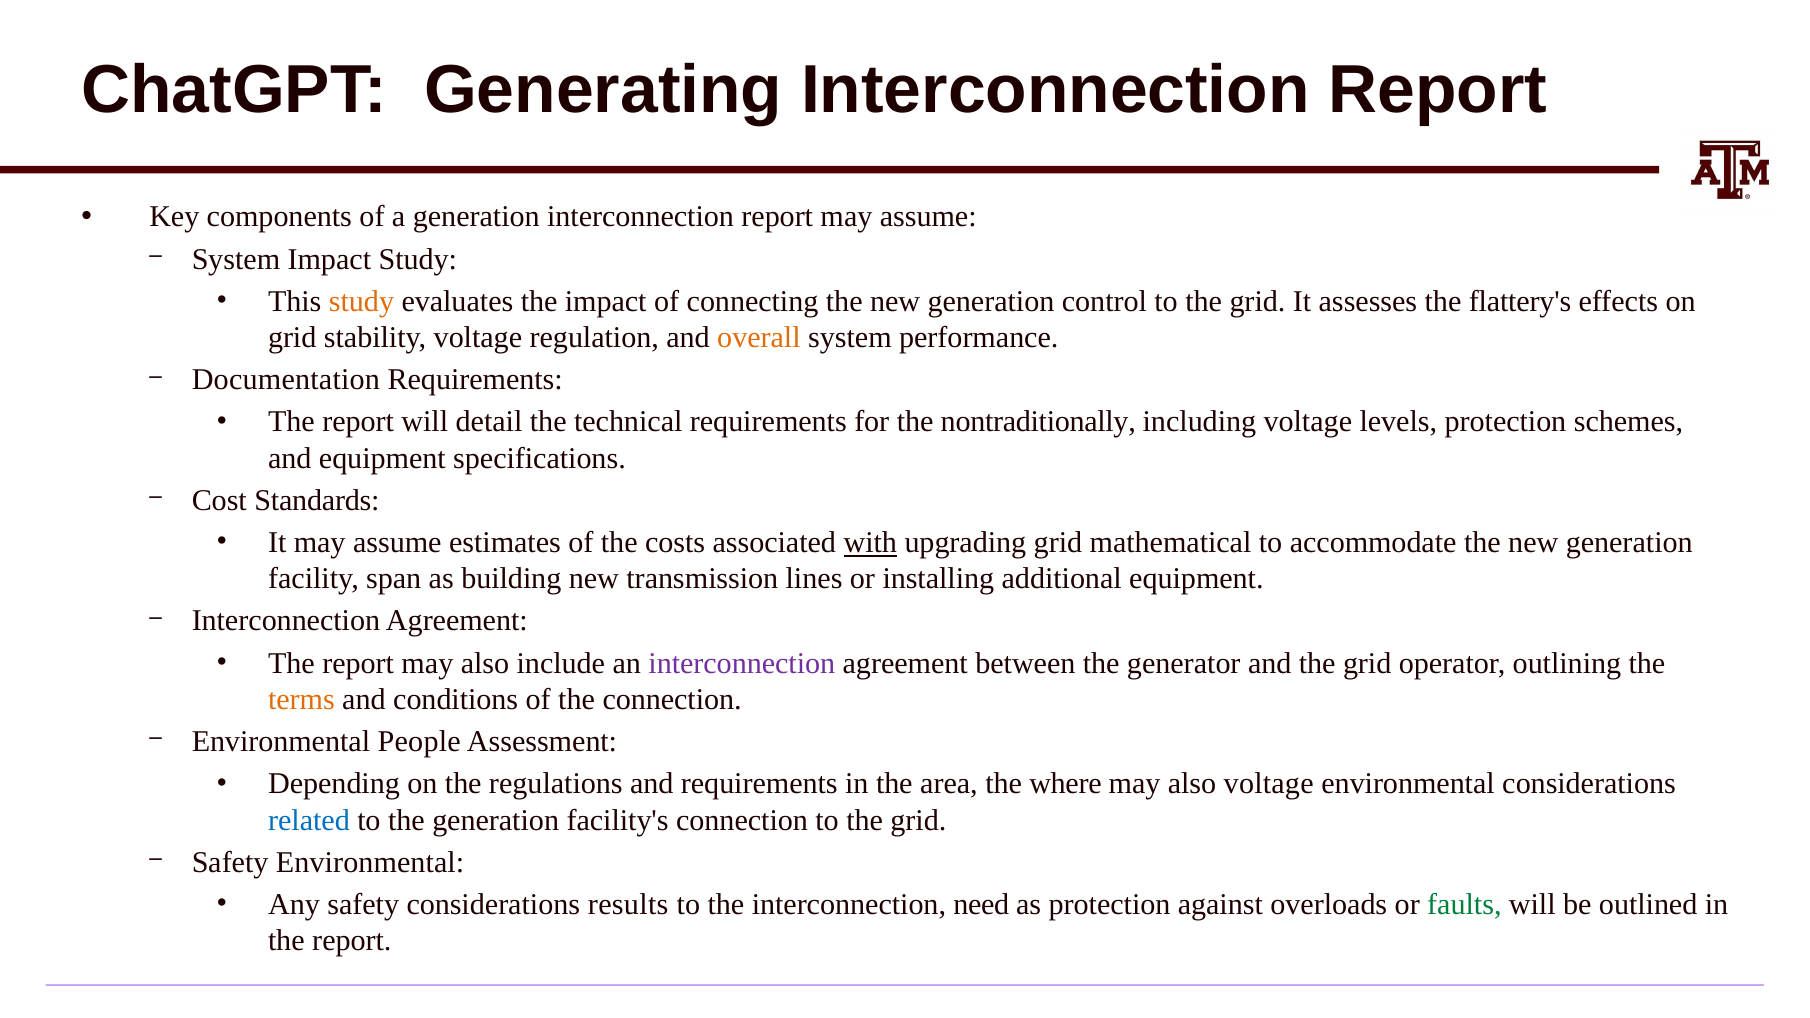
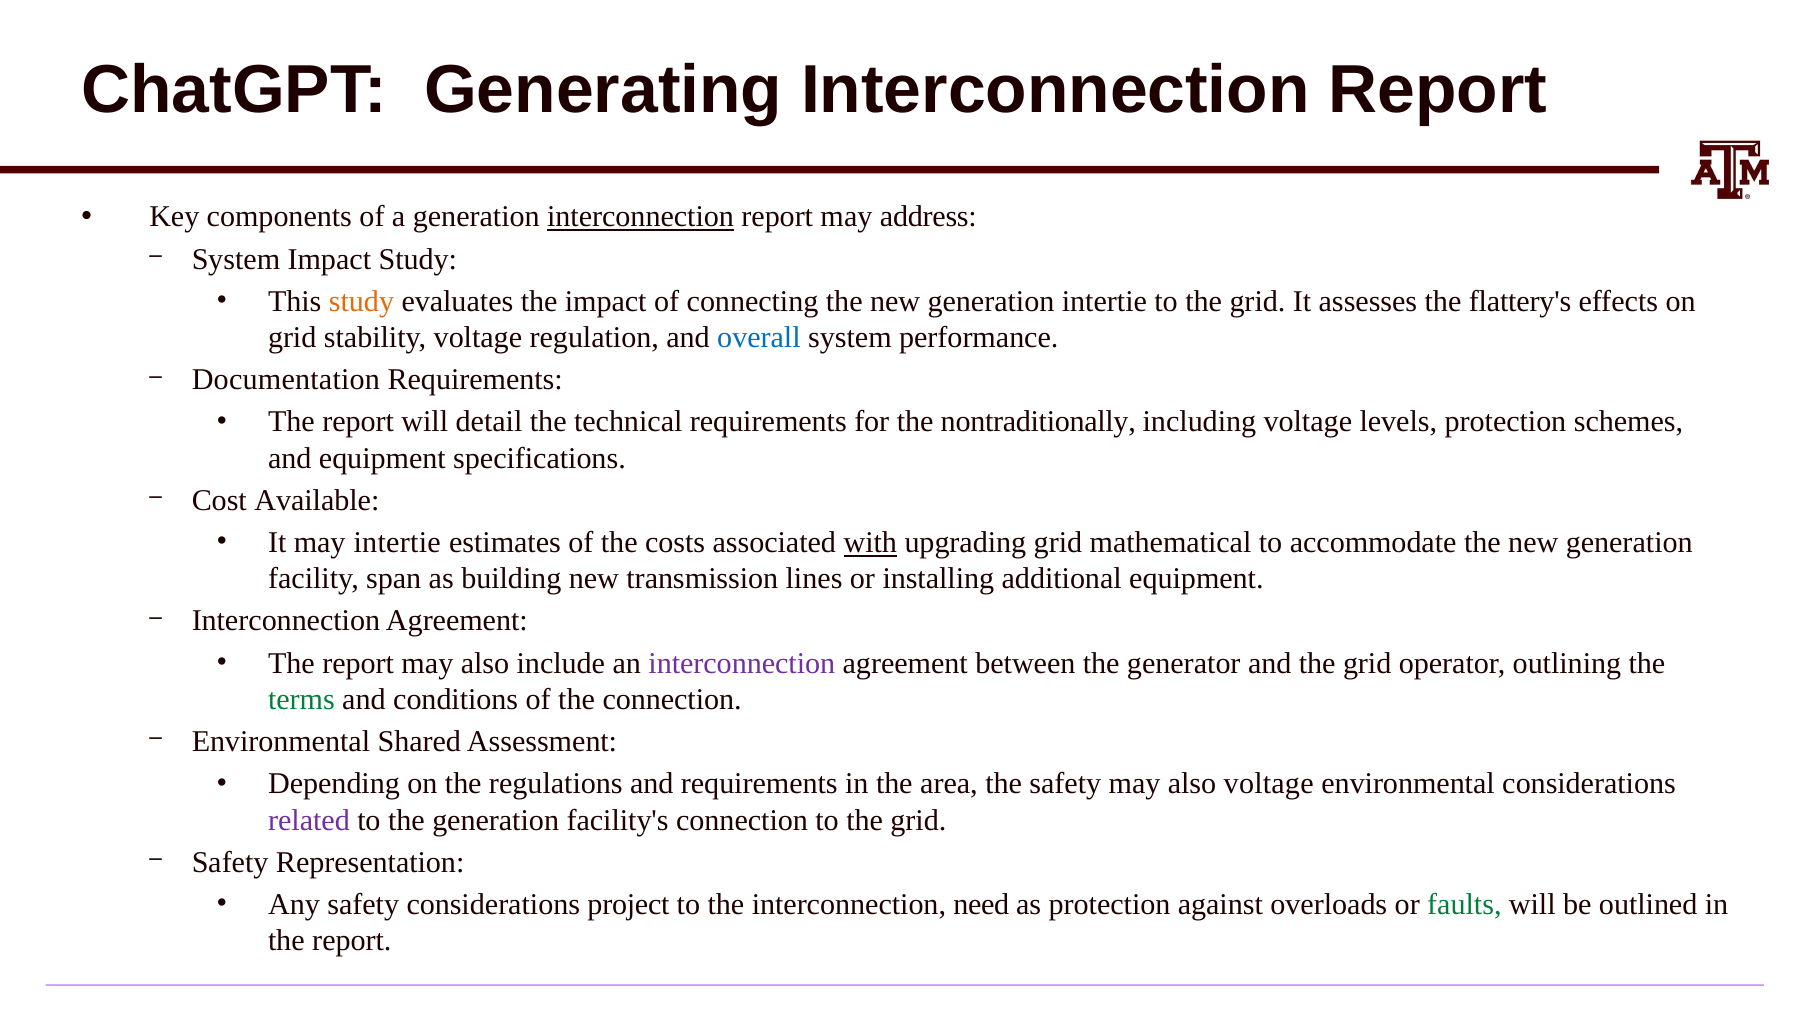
interconnection at (641, 217) underline: none -> present
report may assume: assume -> address
generation control: control -> intertie
overall colour: orange -> blue
Standards: Standards -> Available
It may assume: assume -> intertie
terms colour: orange -> green
People: People -> Shared
the where: where -> safety
related colour: blue -> purple
Safety Environmental: Environmental -> Representation
results: results -> project
